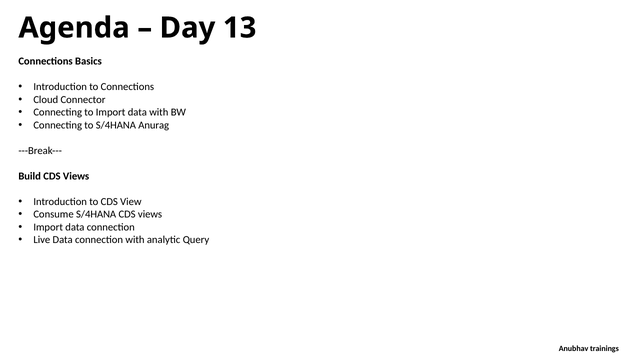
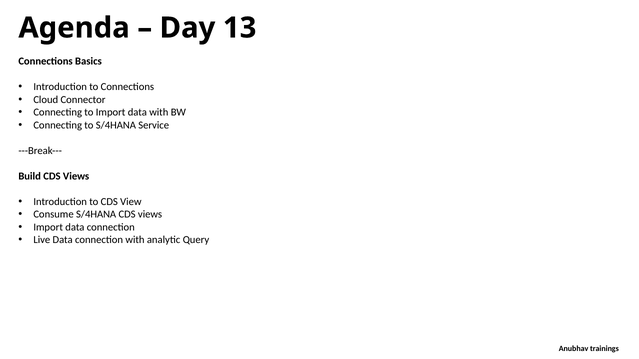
Anurag: Anurag -> Service
